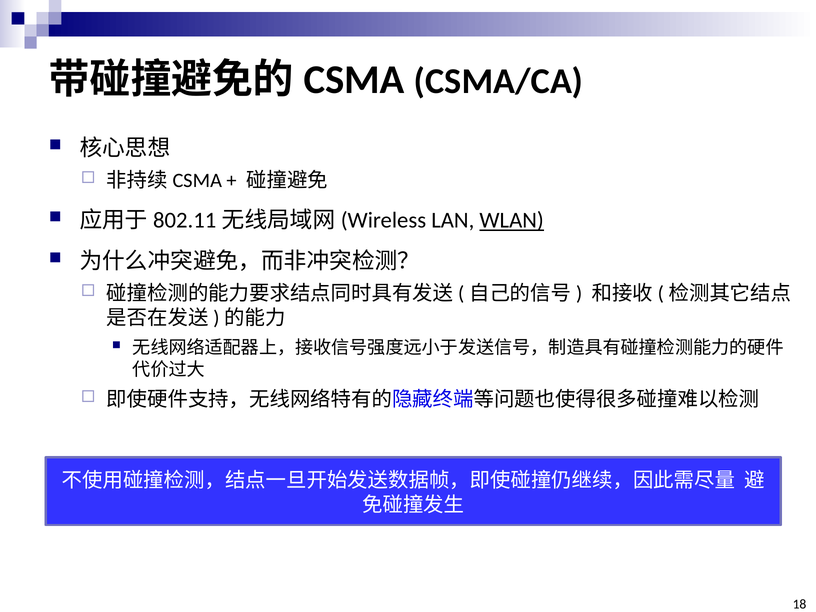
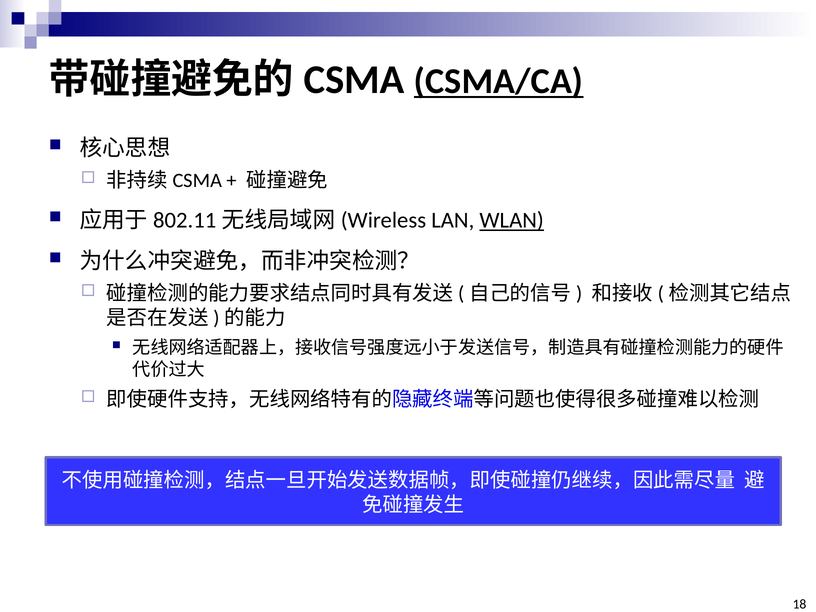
CSMA/CA underline: none -> present
